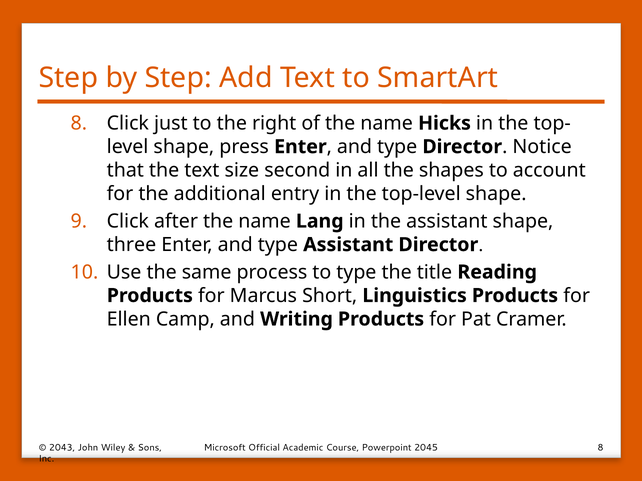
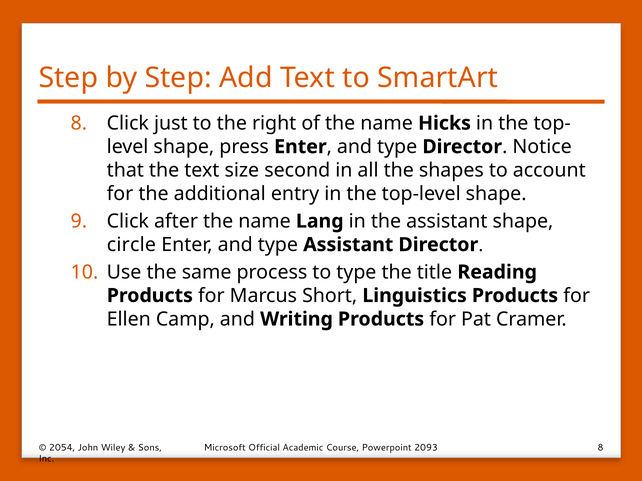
three: three -> circle
2043: 2043 -> 2054
2045: 2045 -> 2093
